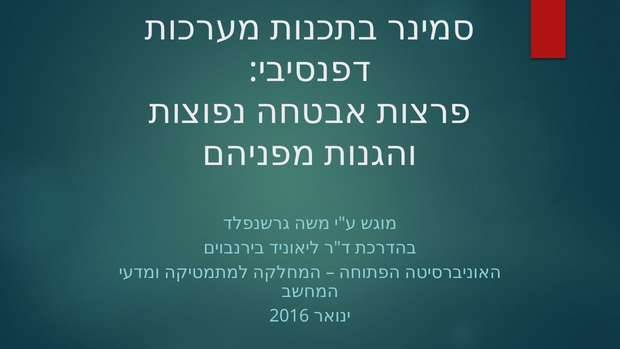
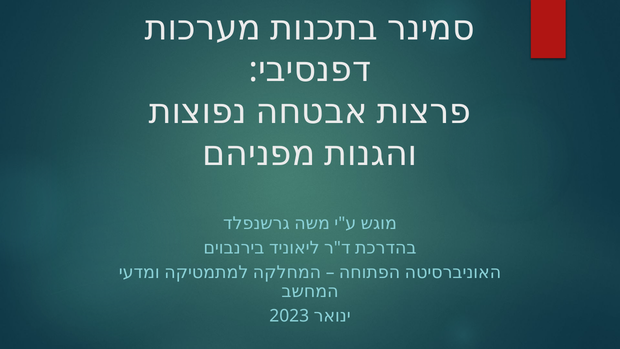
2016: 2016 -> 2023
